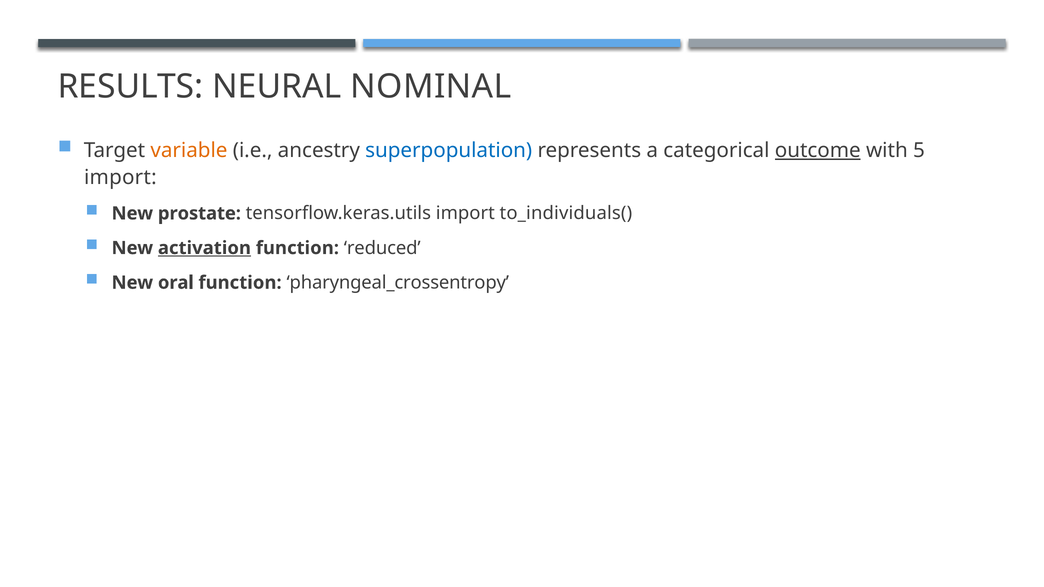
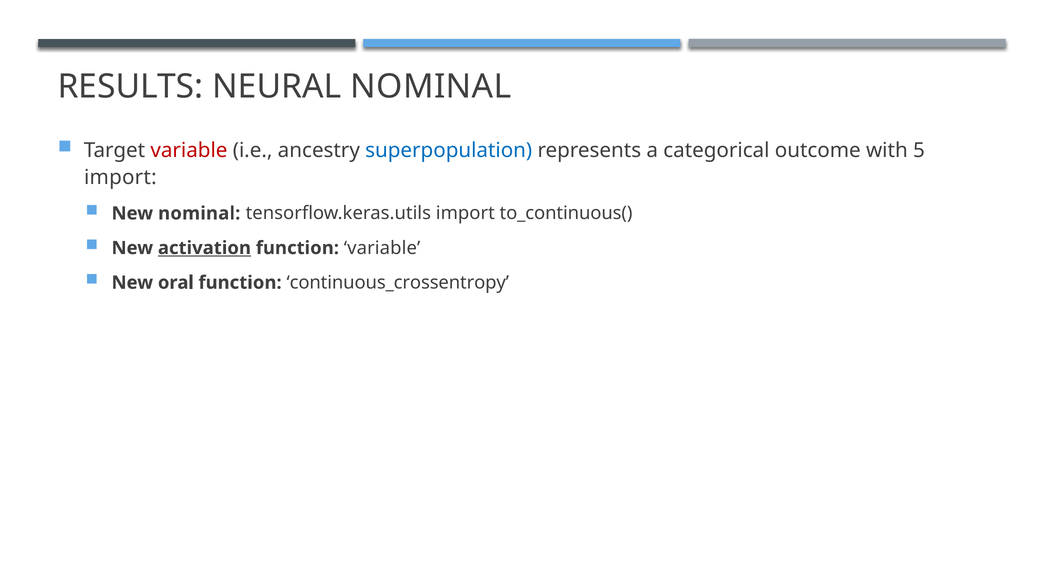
variable at (189, 150) colour: orange -> red
outcome underline: present -> none
New prostate: prostate -> nominal
to_individuals(: to_individuals( -> to_continuous(
function reduced: reduced -> variable
pharyngeal_crossentropy: pharyngeal_crossentropy -> continuous_crossentropy
